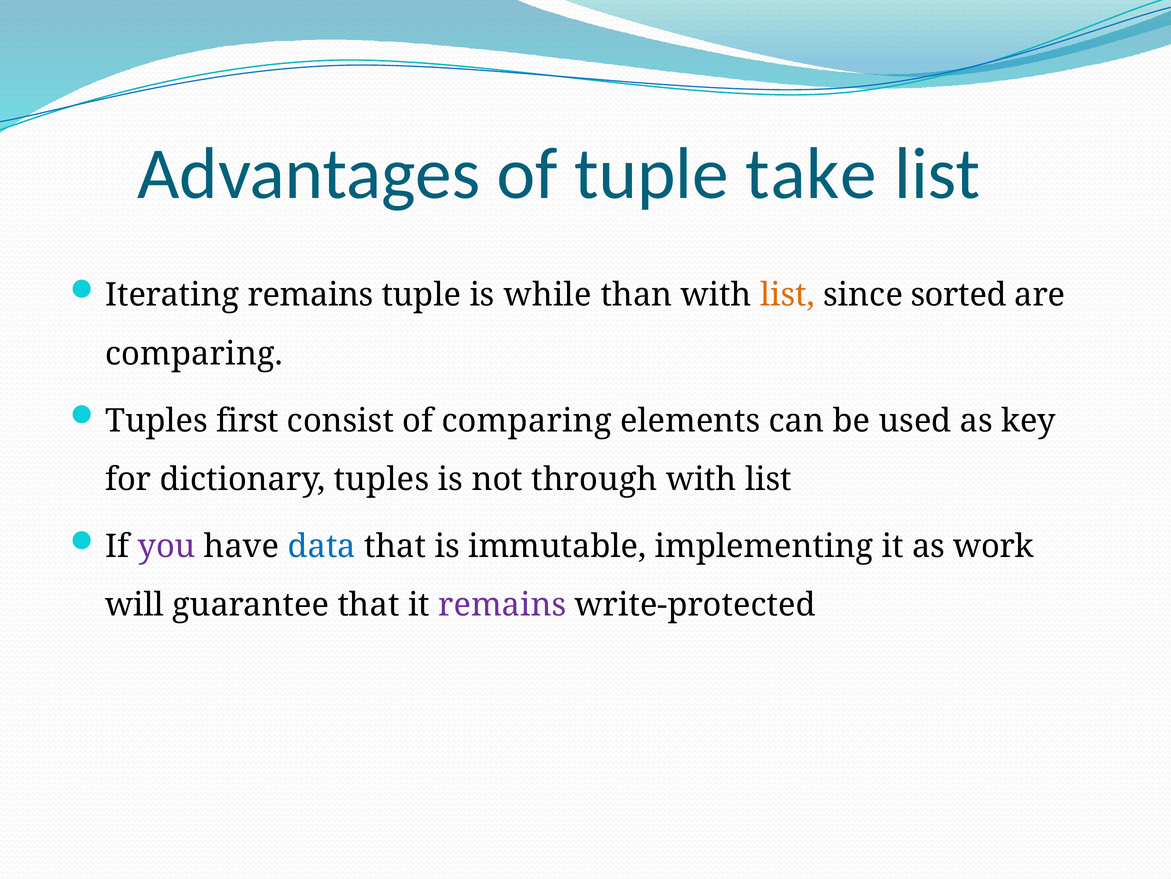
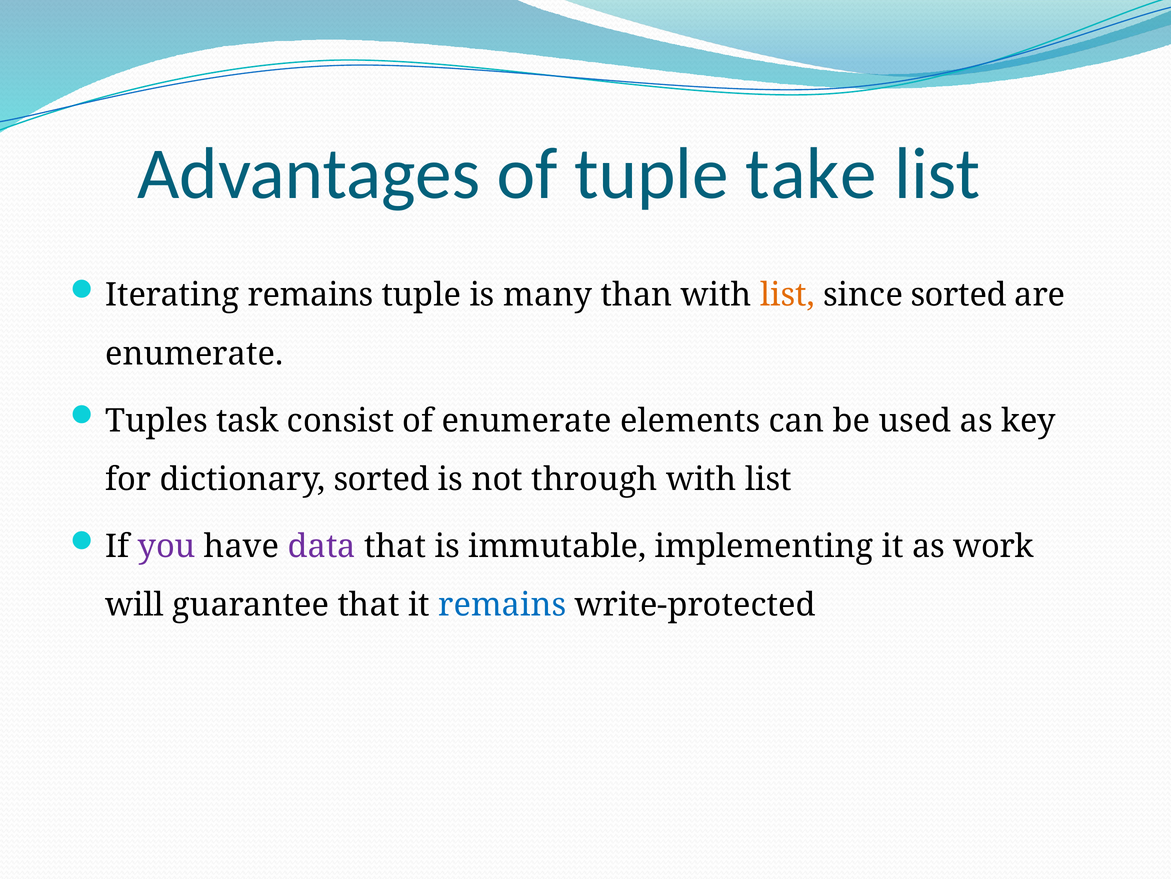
while: while -> many
comparing at (194, 353): comparing -> enumerate
first: first -> task
of comparing: comparing -> enumerate
dictionary tuples: tuples -> sorted
data colour: blue -> purple
remains at (502, 605) colour: purple -> blue
